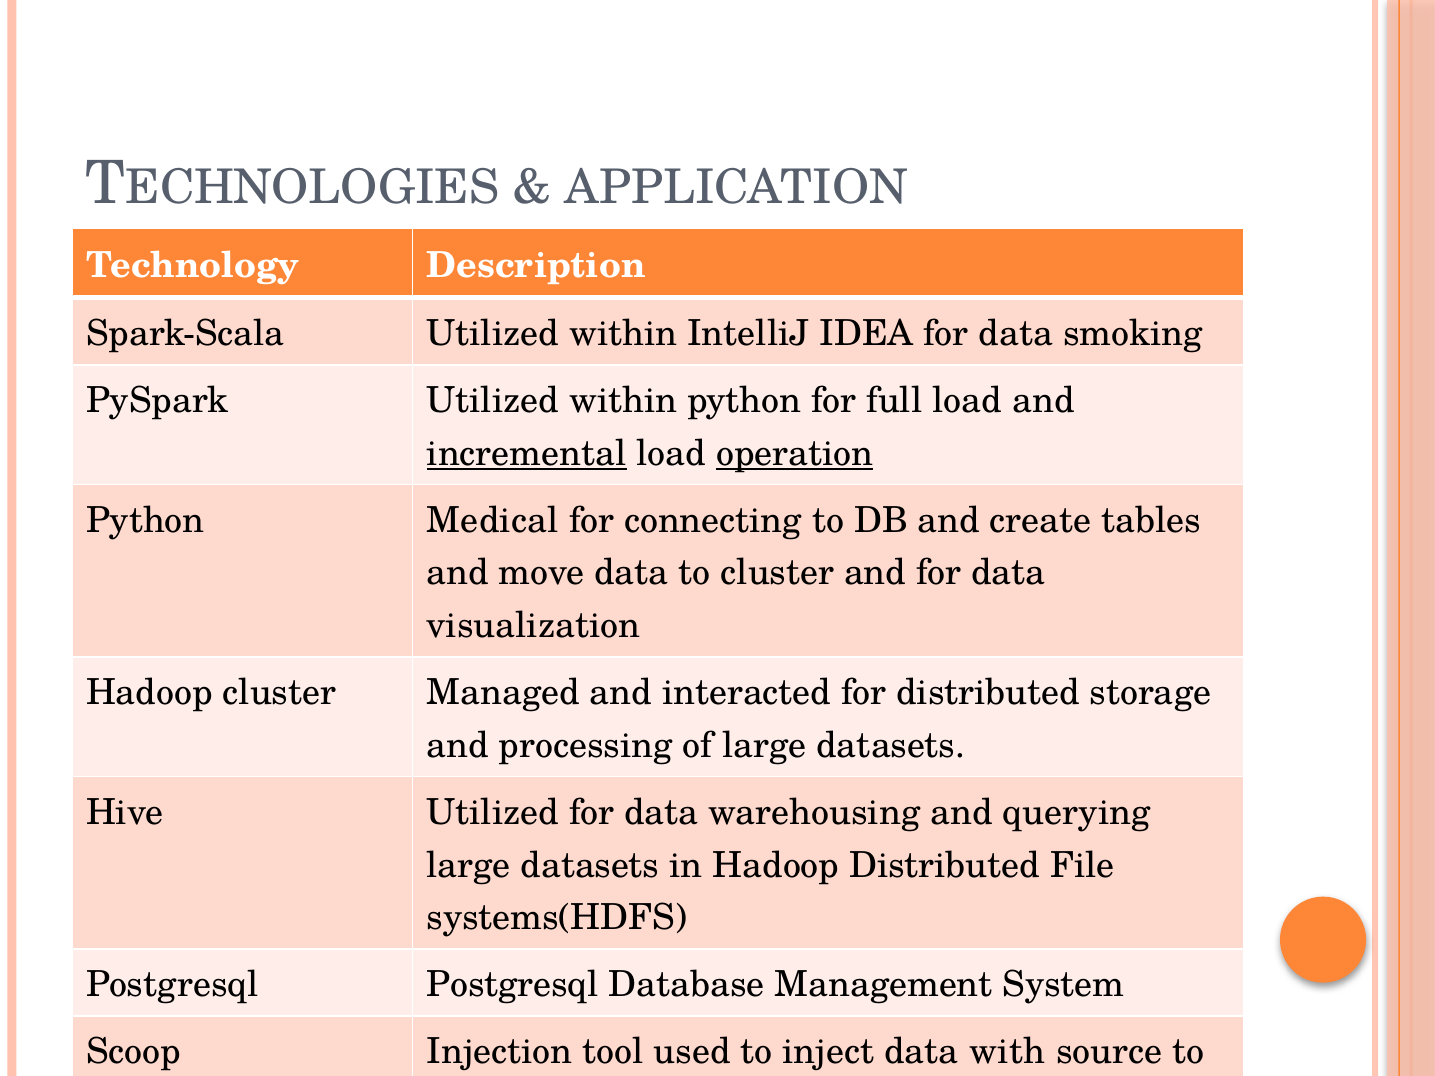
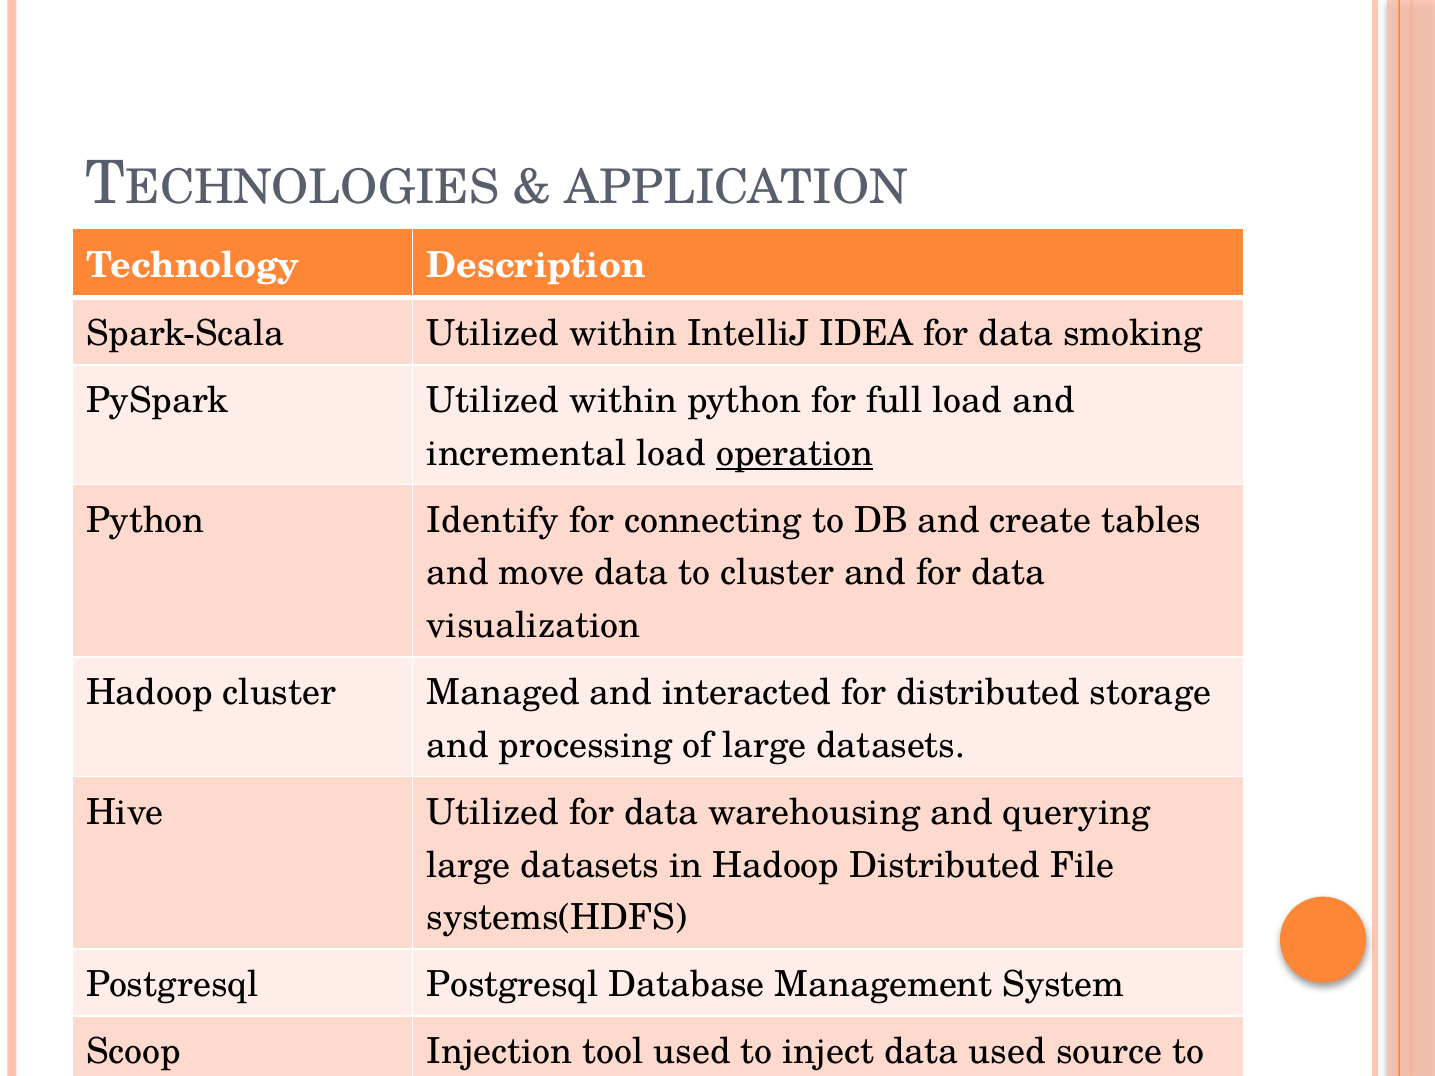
incremental underline: present -> none
Medical: Medical -> Identify
data with: with -> used
